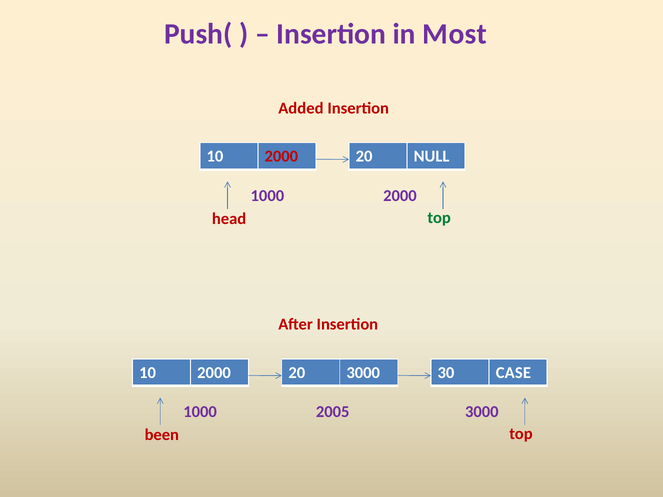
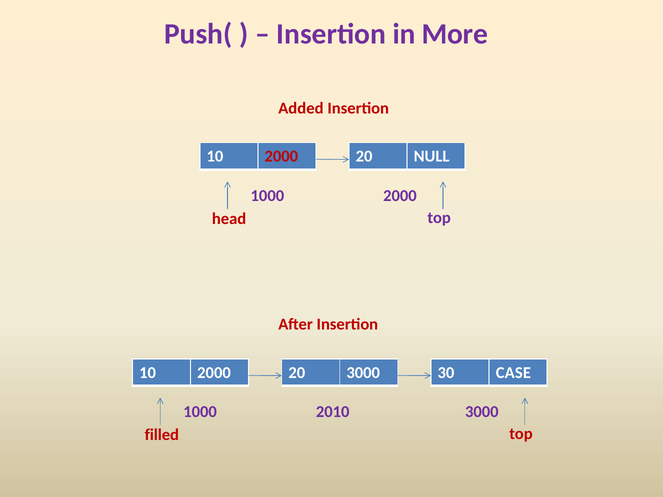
Most: Most -> More
top at (439, 218) colour: green -> purple
2005: 2005 -> 2010
been: been -> filled
